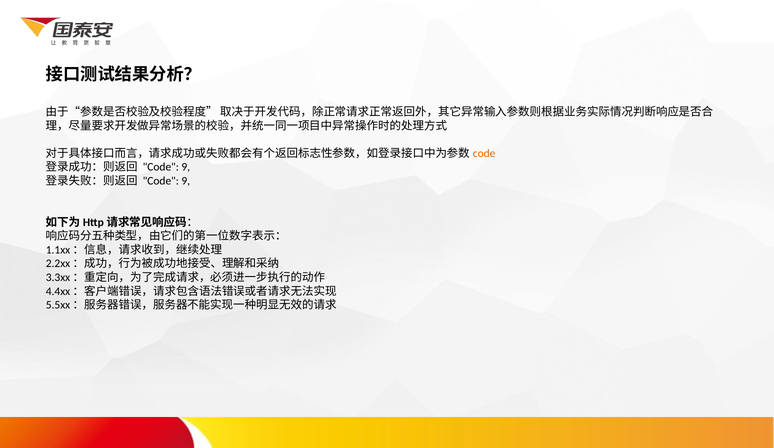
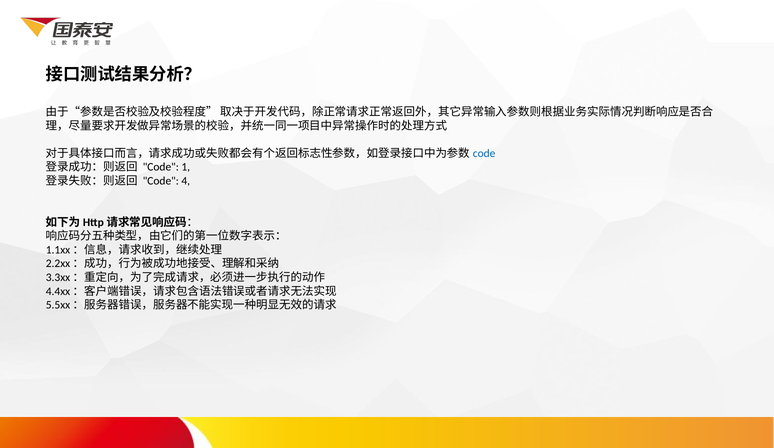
code at (484, 153) colour: orange -> blue
9 at (186, 167): 9 -> 1
9 at (186, 181): 9 -> 4
